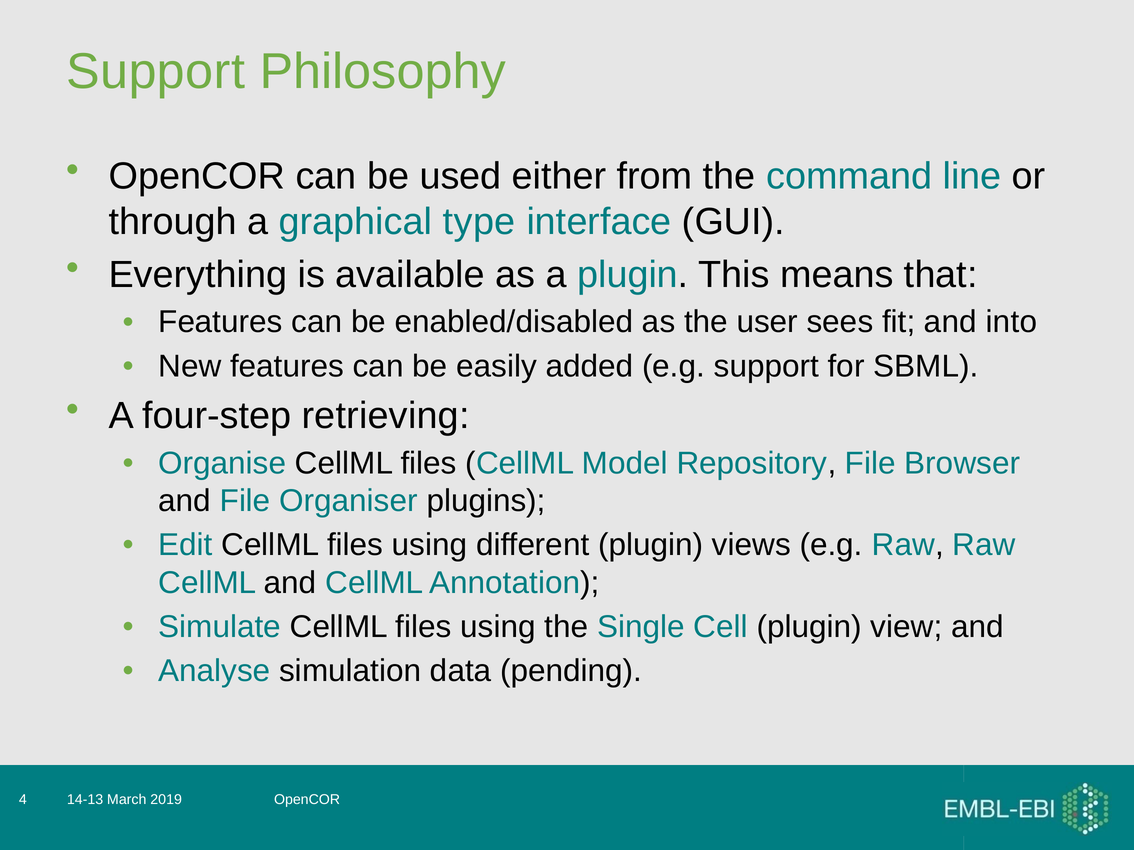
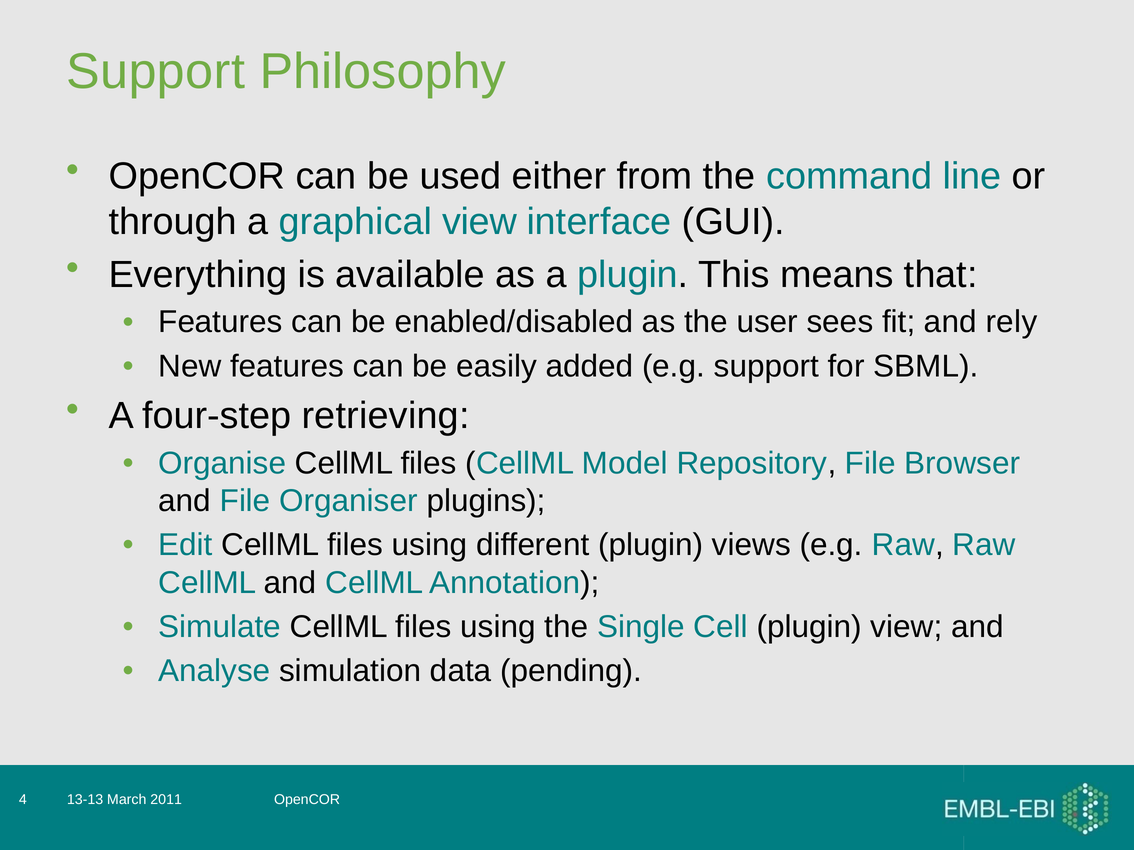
graphical type: type -> view
into: into -> rely
14-13: 14-13 -> 13-13
2019: 2019 -> 2011
